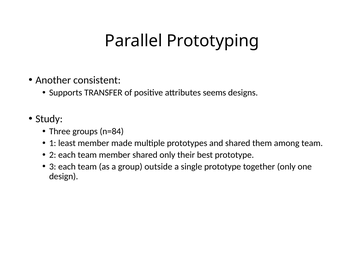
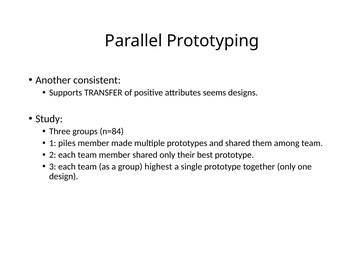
least: least -> piles
outside: outside -> highest
